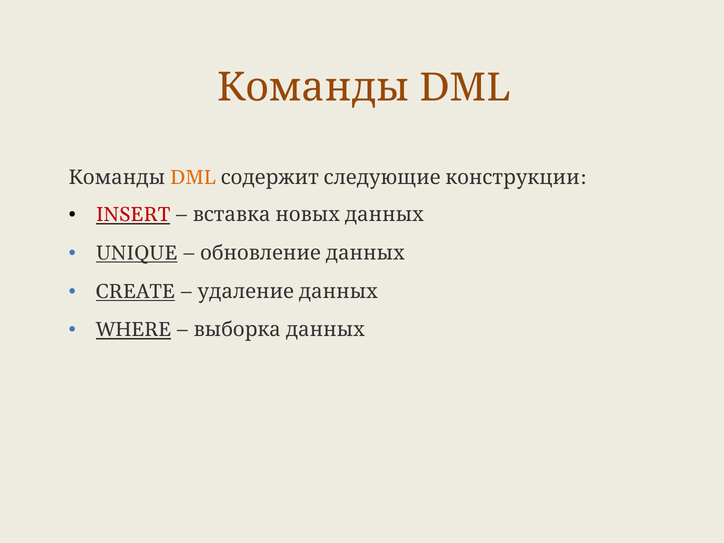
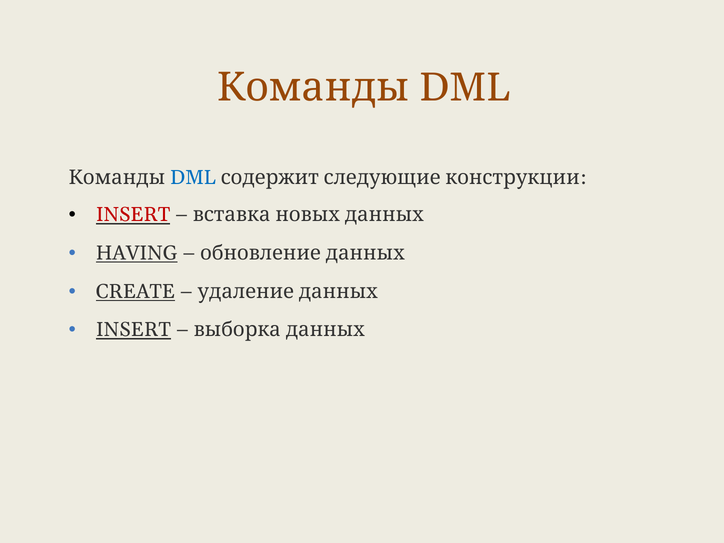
DML colour: orange -> blue
UNIQUE: UNIQUE -> HAVING
WHERE at (134, 330): WHERE -> INSERT
